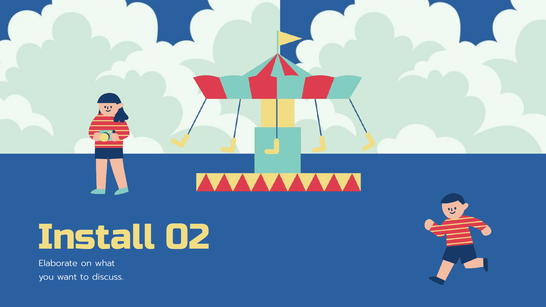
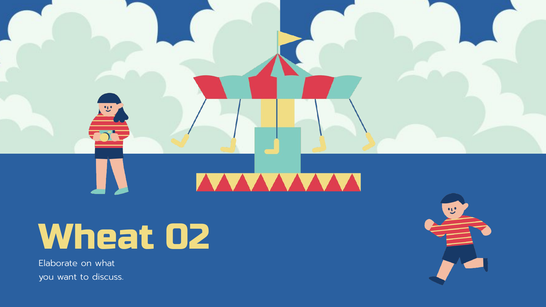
Install: Install -> Wheat
